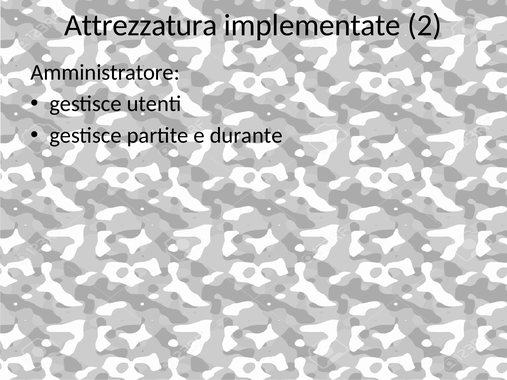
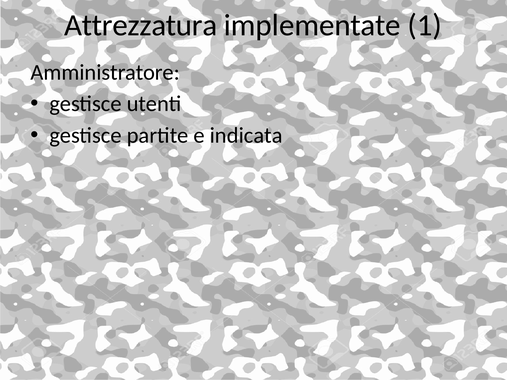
2: 2 -> 1
durante: durante -> indicata
